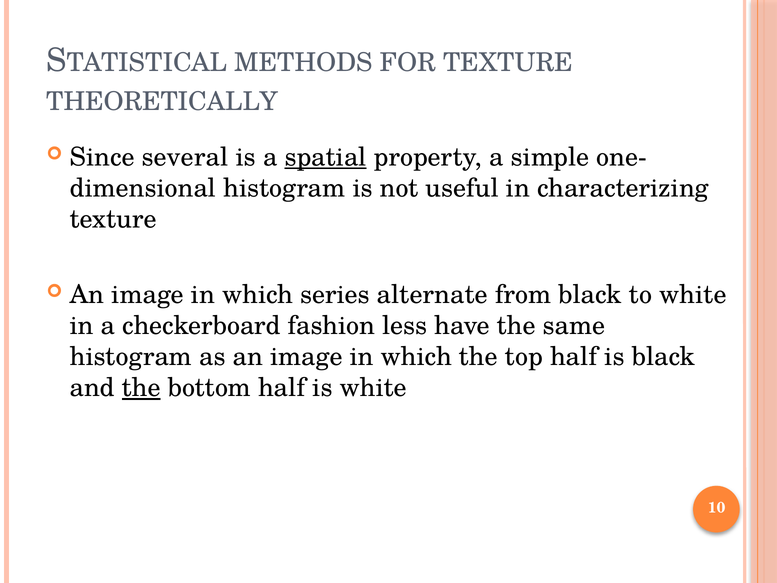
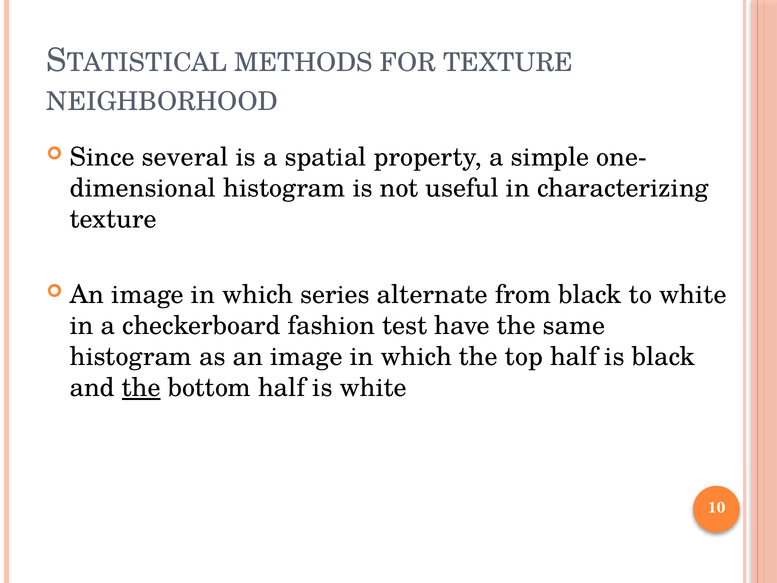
THEORETICALLY: THEORETICALLY -> NEIGHBORHOOD
spatial underline: present -> none
less: less -> test
